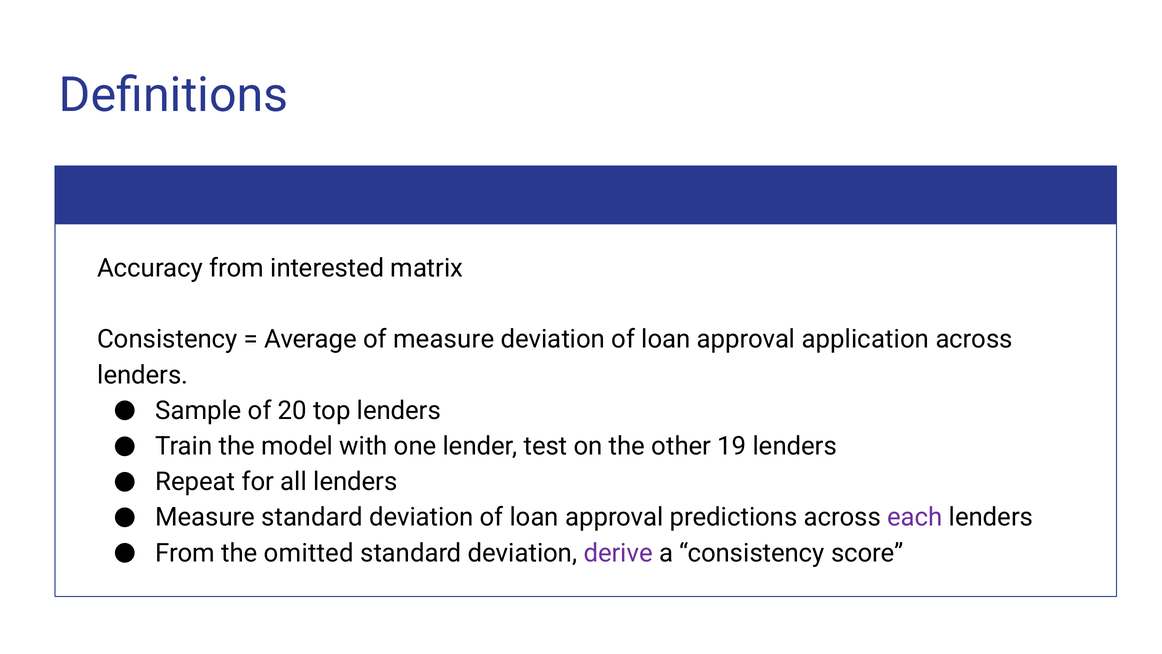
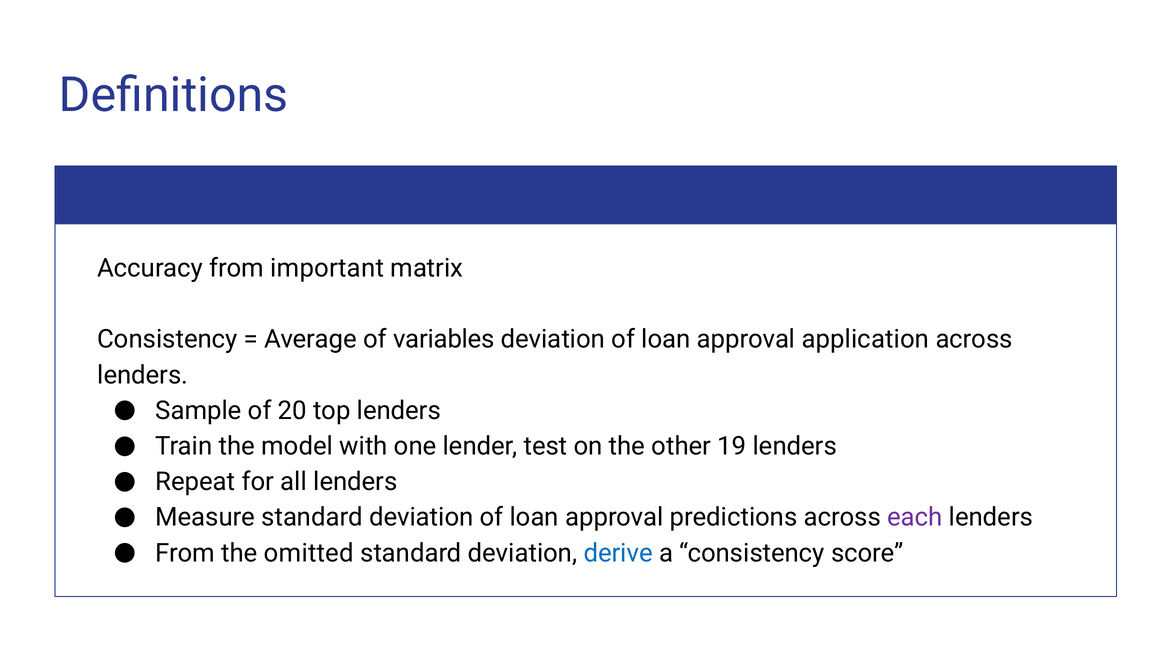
interested: interested -> important
of measure: measure -> variables
derive colour: purple -> blue
